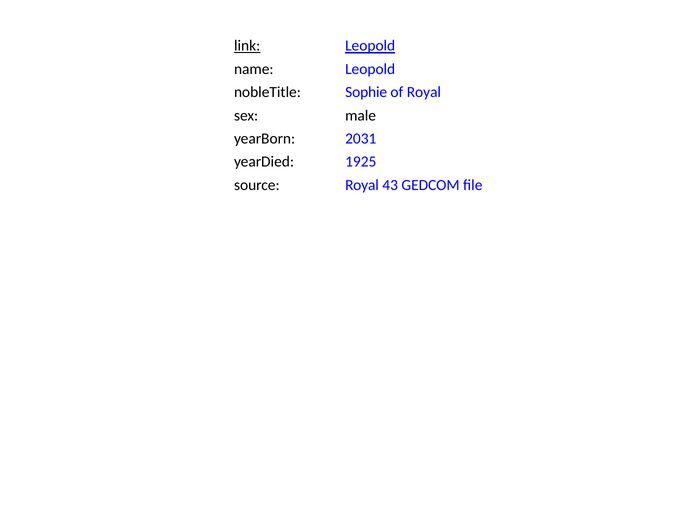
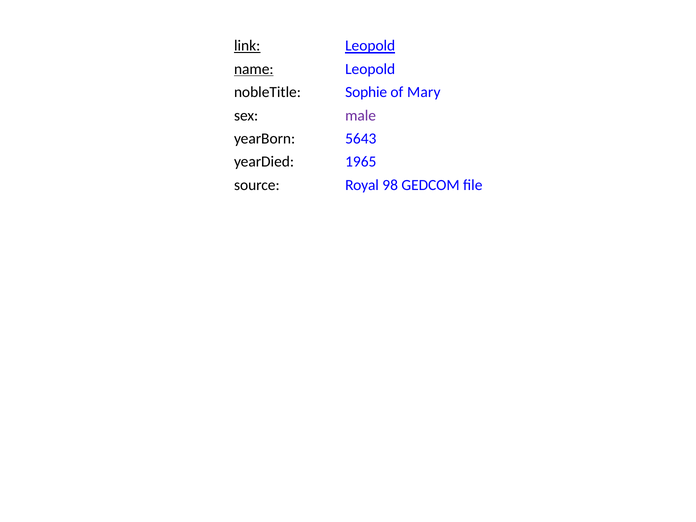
name underline: none -> present
of Royal: Royal -> Mary
male colour: black -> purple
2031: 2031 -> 5643
1925: 1925 -> 1965
43: 43 -> 98
